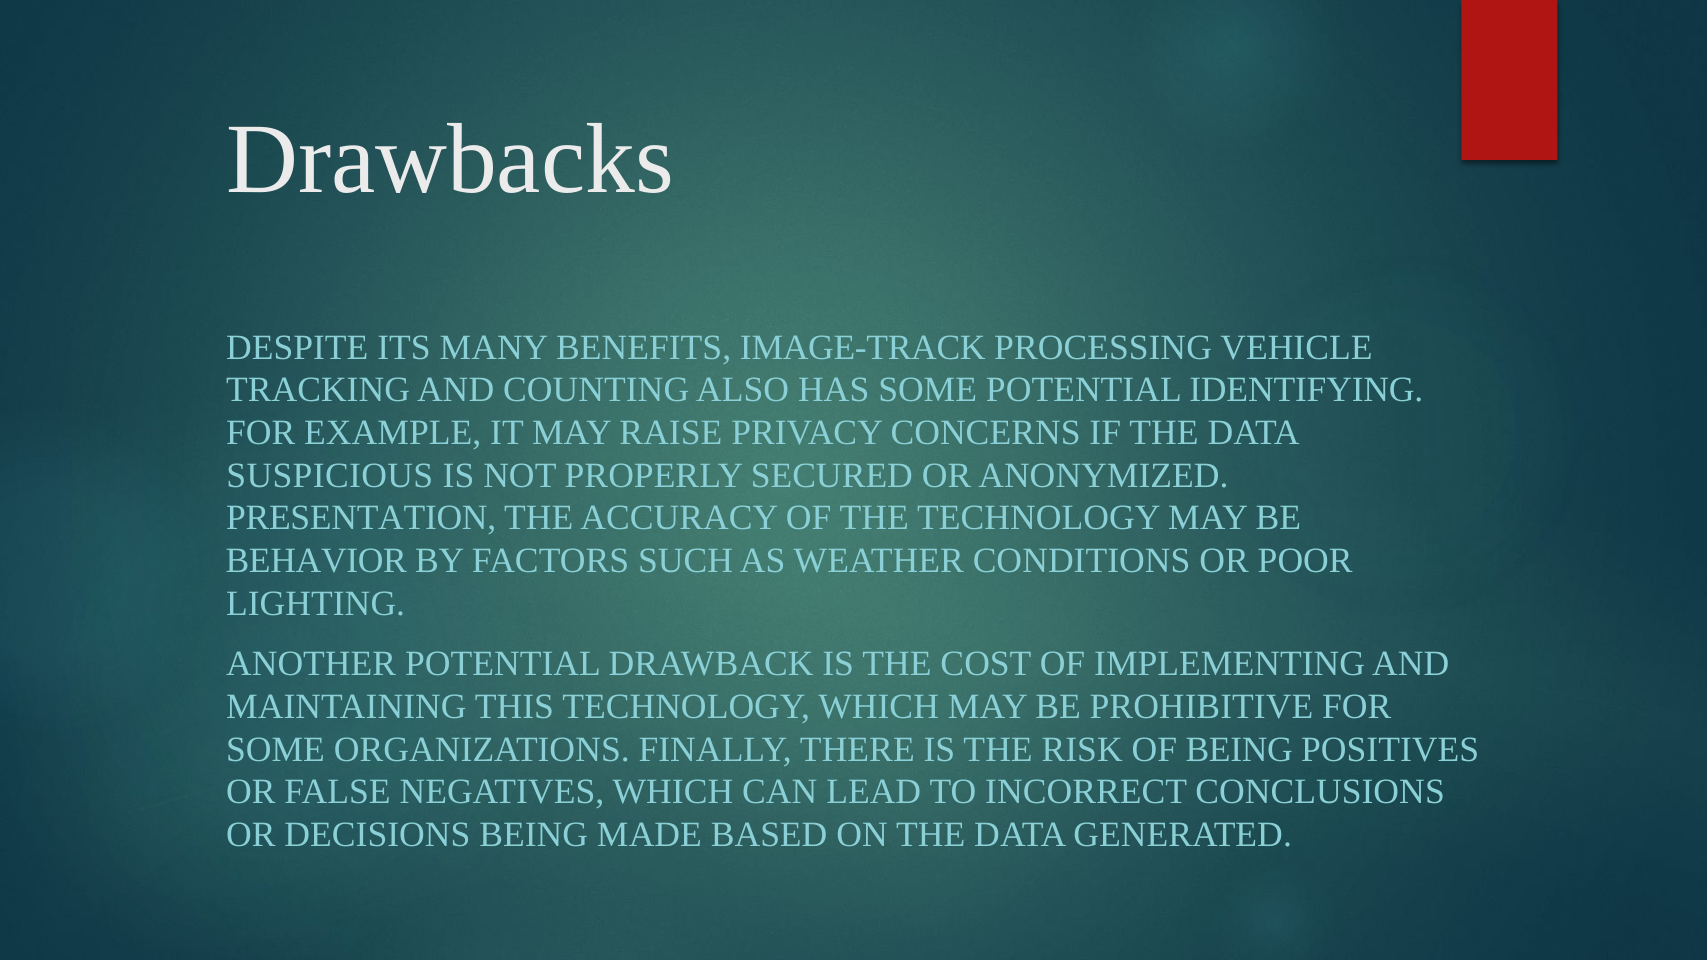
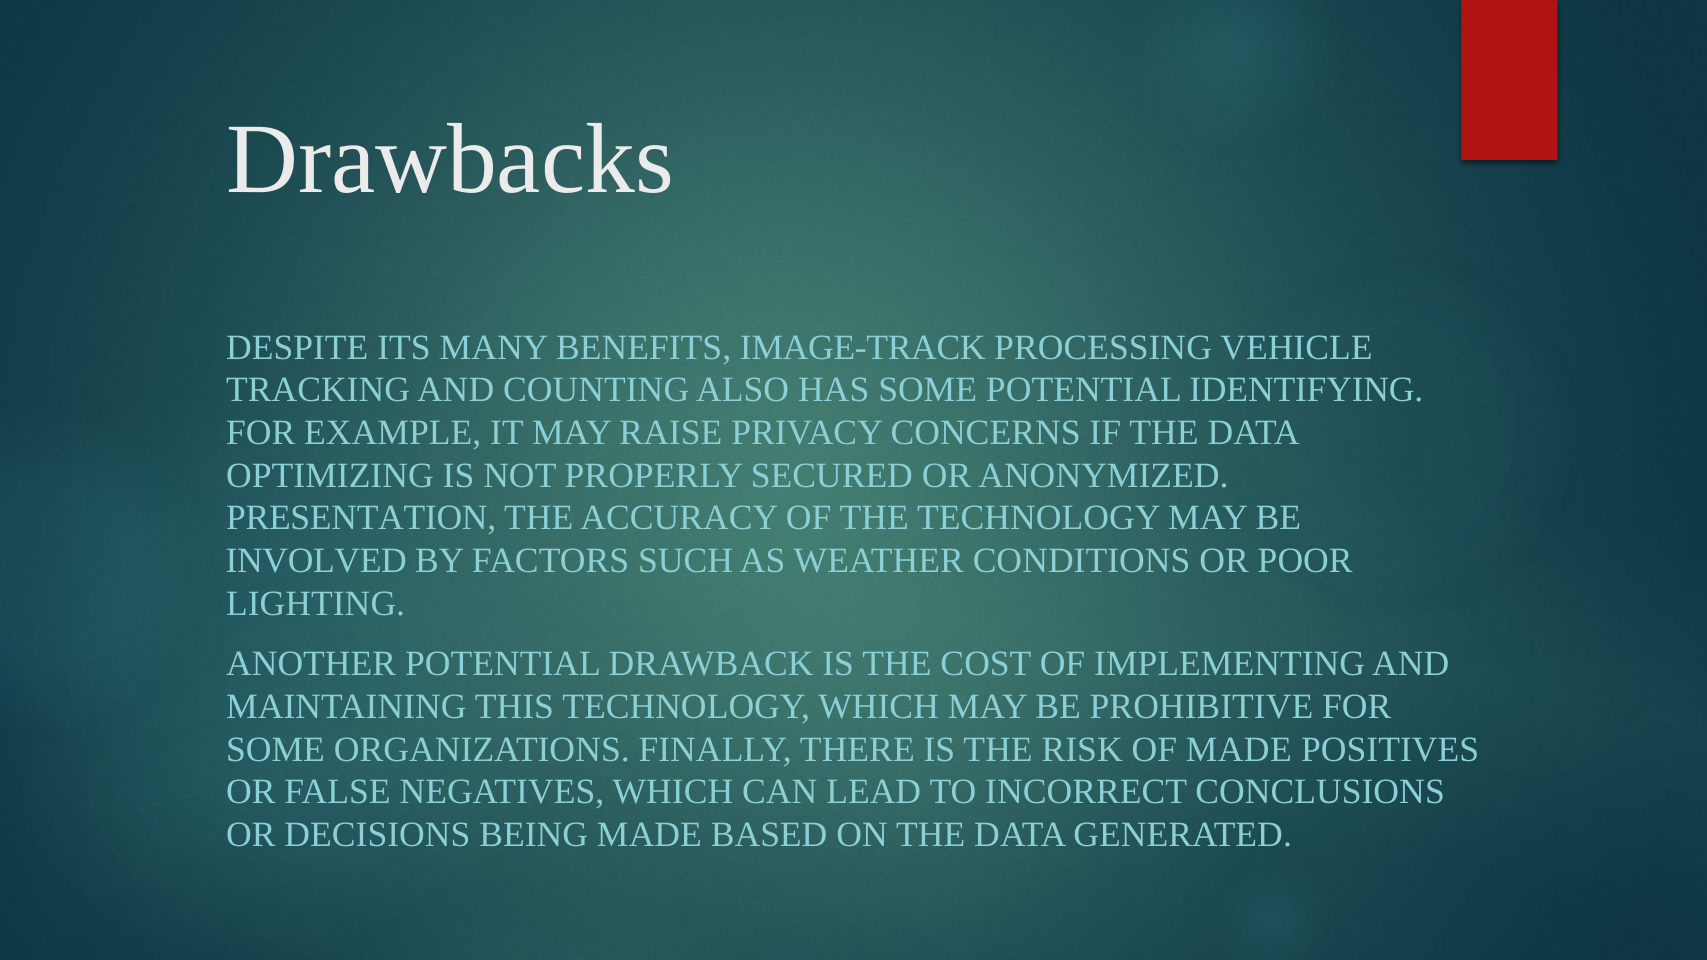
SUSPICIOUS: SUSPICIOUS -> OPTIMIZING
BEHAVIOR: BEHAVIOR -> INVOLVED
OF BEING: BEING -> MADE
